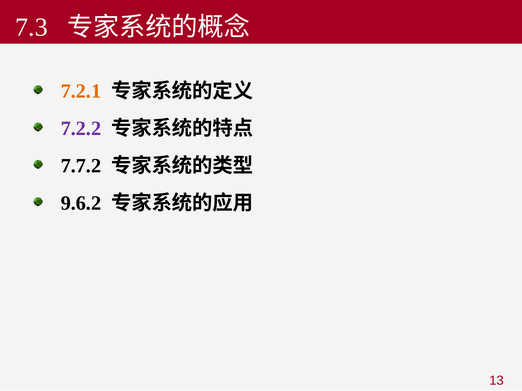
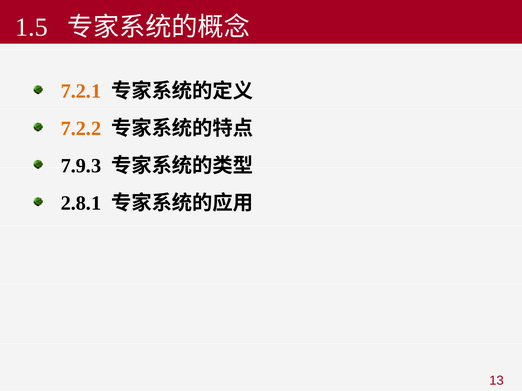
7.3: 7.3 -> 1.5
7.2.2 colour: purple -> orange
7.7.2: 7.7.2 -> 7.9.3
9.6.2: 9.6.2 -> 2.8.1
